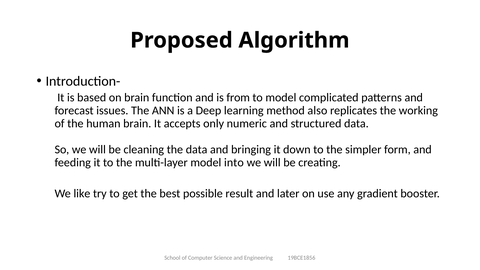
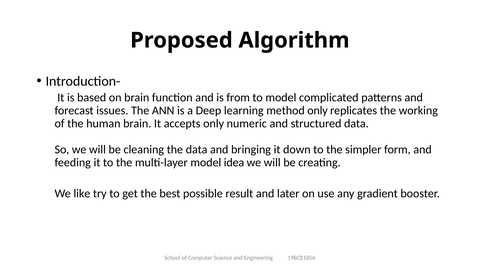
method also: also -> only
into: into -> idea
